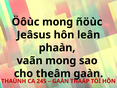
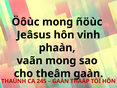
leân: leân -> vinh
